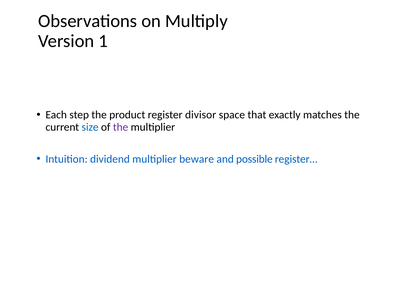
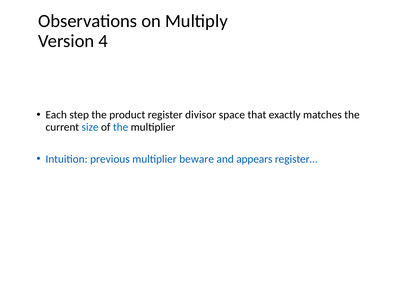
1: 1 -> 4
the at (121, 127) colour: purple -> blue
dividend: dividend -> previous
possible: possible -> appears
